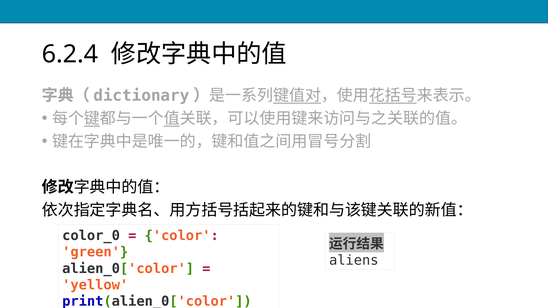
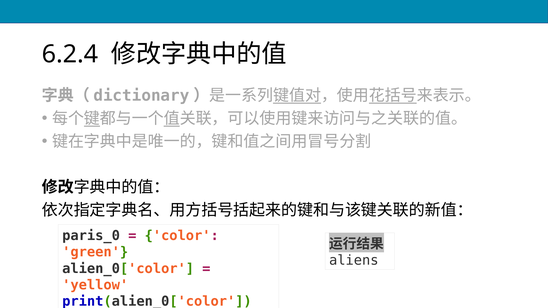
color_0: color_0 -> paris_0
